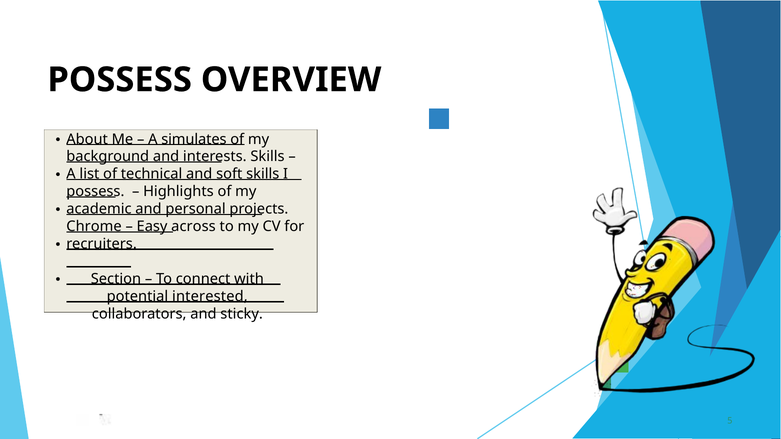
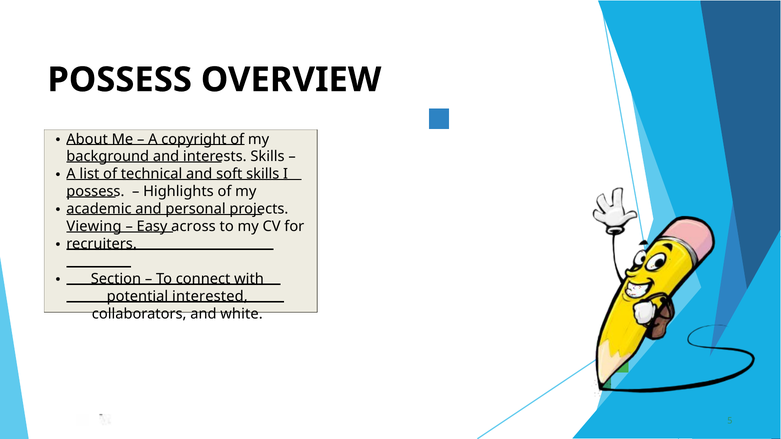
simulates: simulates -> copyright
Chrome: Chrome -> Viewing
sticky: sticky -> white
